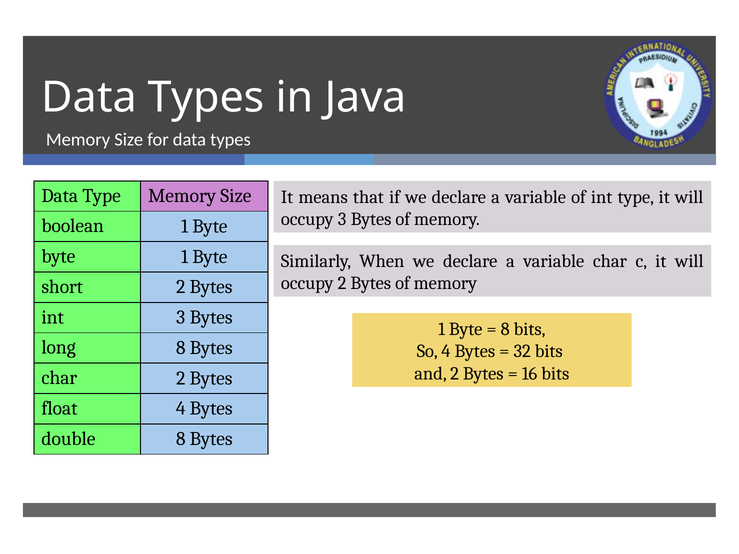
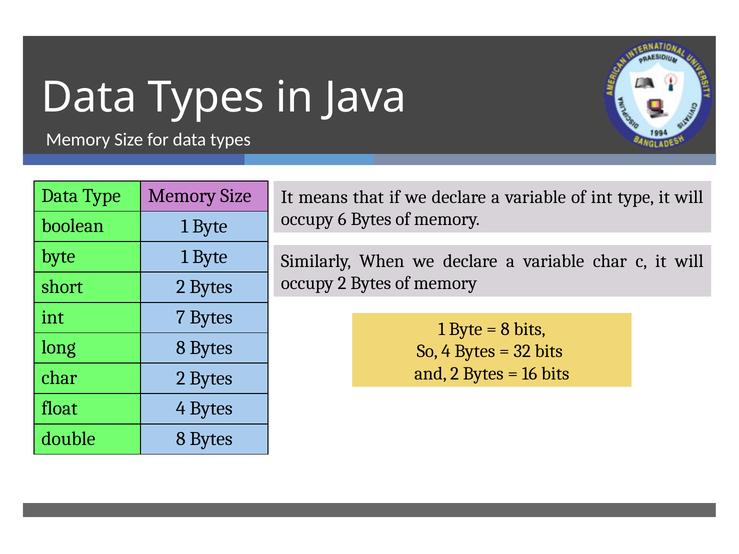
occupy 3: 3 -> 6
int 3: 3 -> 7
